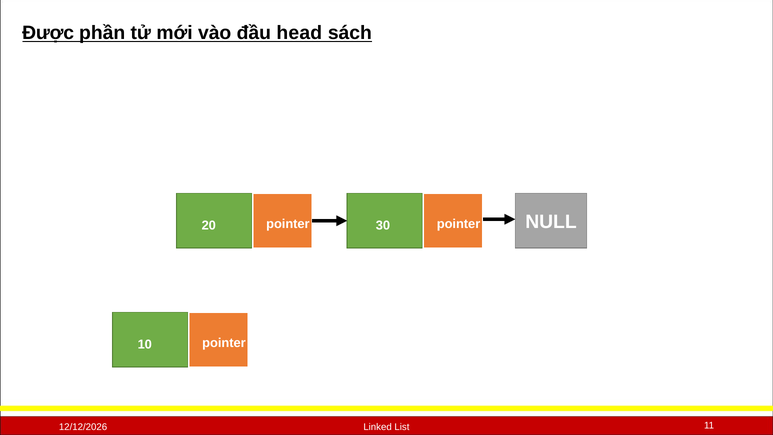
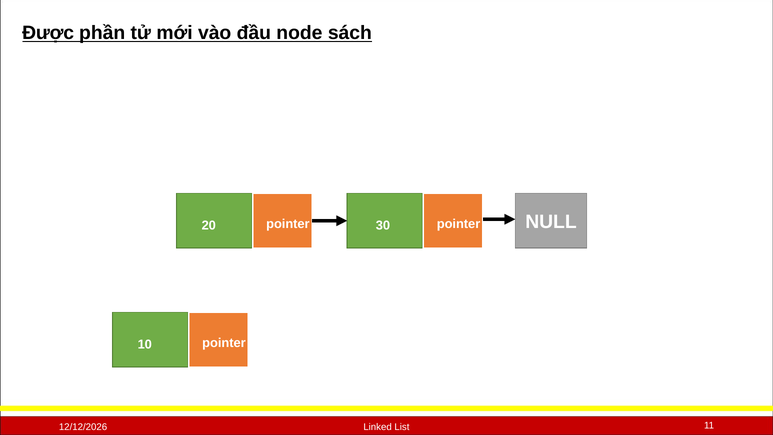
head: head -> node
